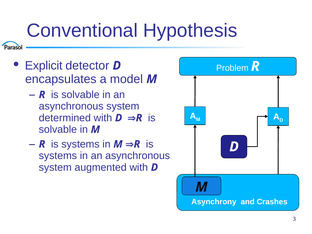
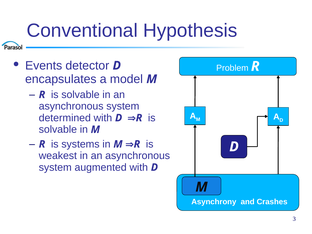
Explicit: Explicit -> Events
systems at (58, 156): systems -> weakest
